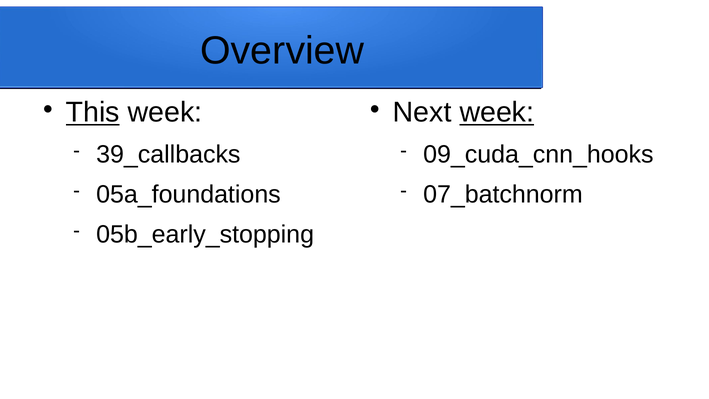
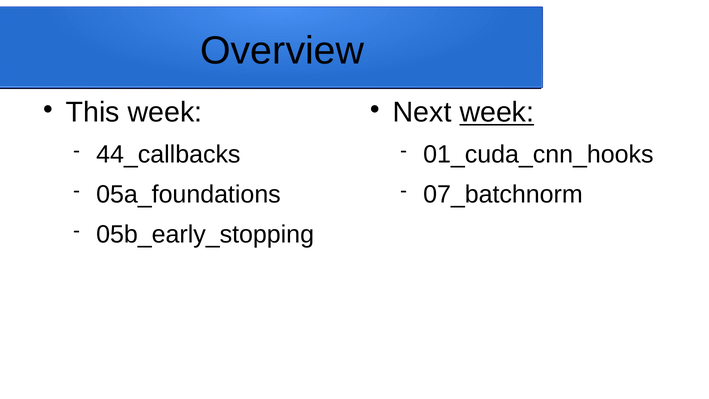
This underline: present -> none
39_callbacks: 39_callbacks -> 44_callbacks
09_cuda_cnn_hooks: 09_cuda_cnn_hooks -> 01_cuda_cnn_hooks
